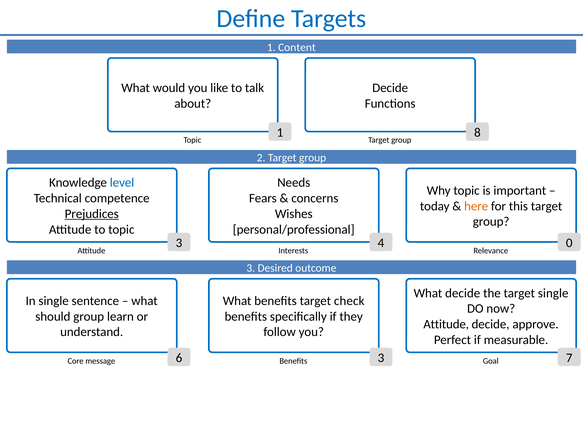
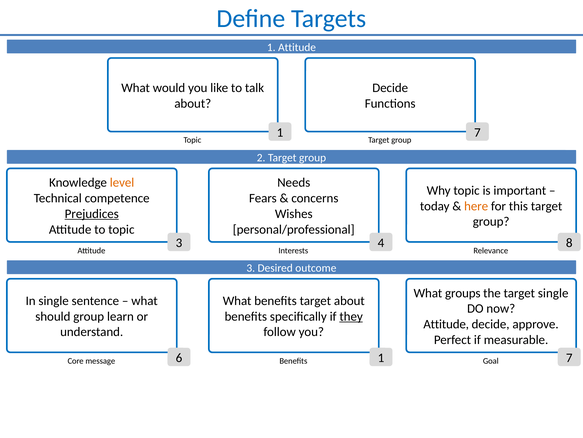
1 Content: Content -> Attitude
8 at (477, 132): 8 -> 7
level colour: blue -> orange
0: 0 -> 8
What decide: decide -> groups
target check: check -> about
they underline: none -> present
6 3: 3 -> 1
